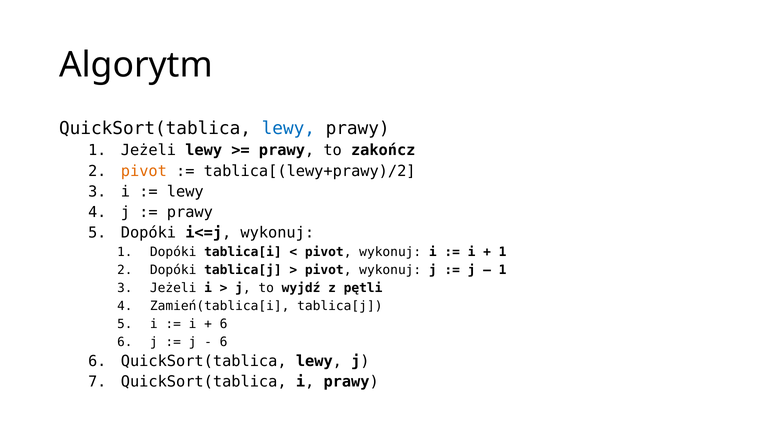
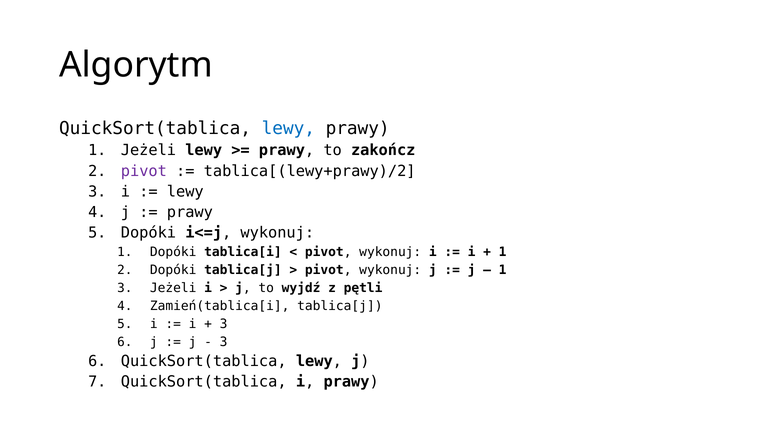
pivot at (144, 171) colour: orange -> purple
6 at (224, 324): 6 -> 3
6 at (224, 342): 6 -> 3
